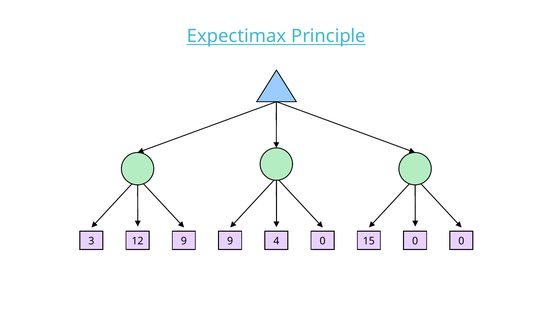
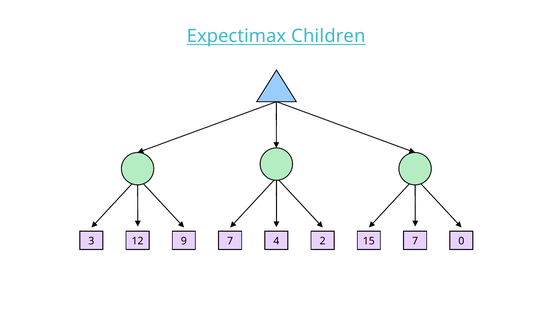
Principle: Principle -> Children
3 9: 9 -> 7
4 0: 0 -> 2
9 0: 0 -> 7
